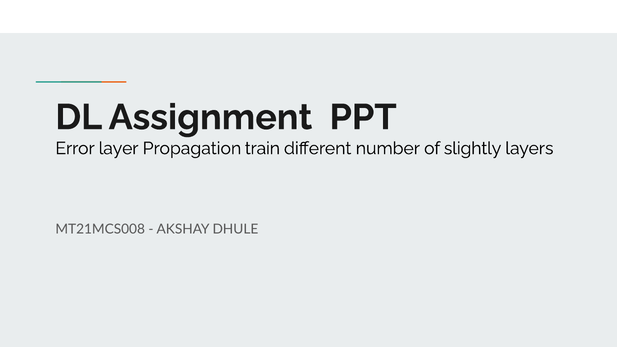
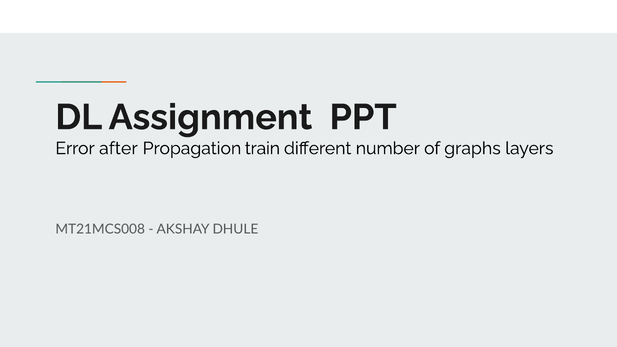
layer: layer -> after
slightly: slightly -> graphs
